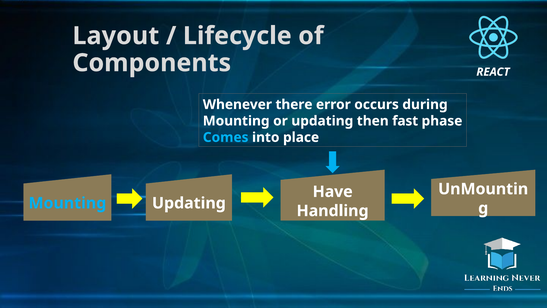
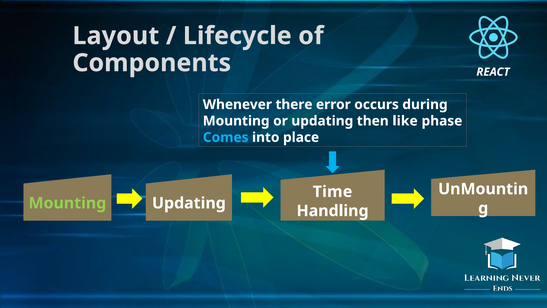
fast: fast -> like
Have: Have -> Time
Mounting at (67, 203) colour: light blue -> light green
